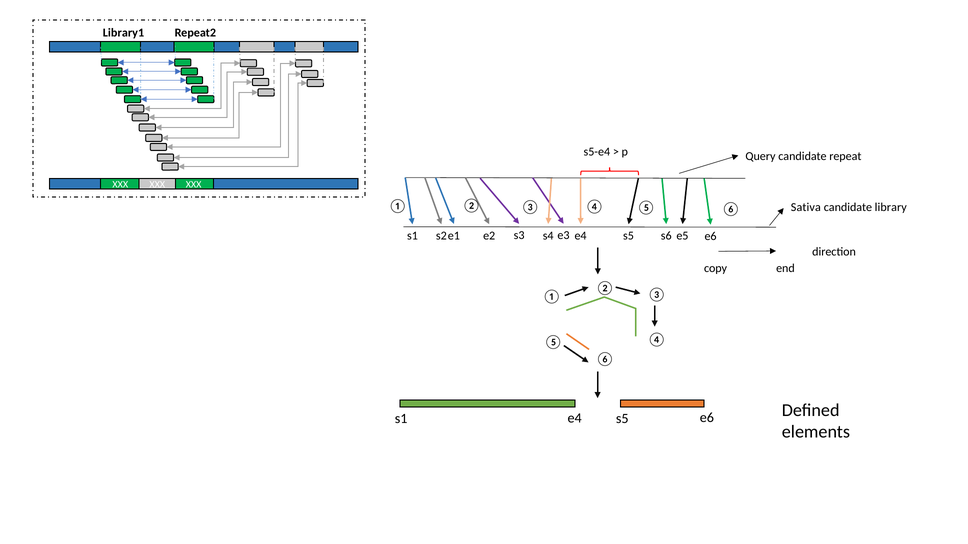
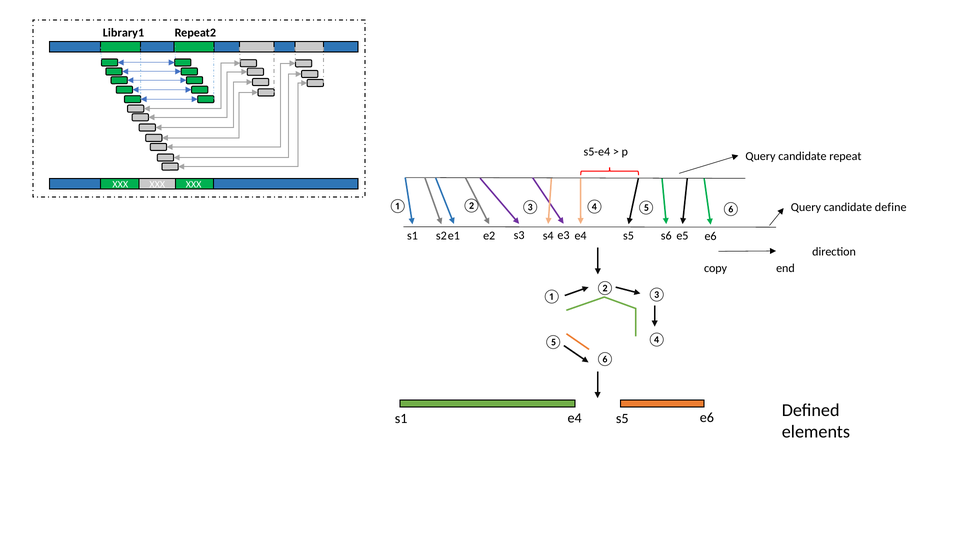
Sativa at (806, 208): Sativa -> Query
library: library -> define
